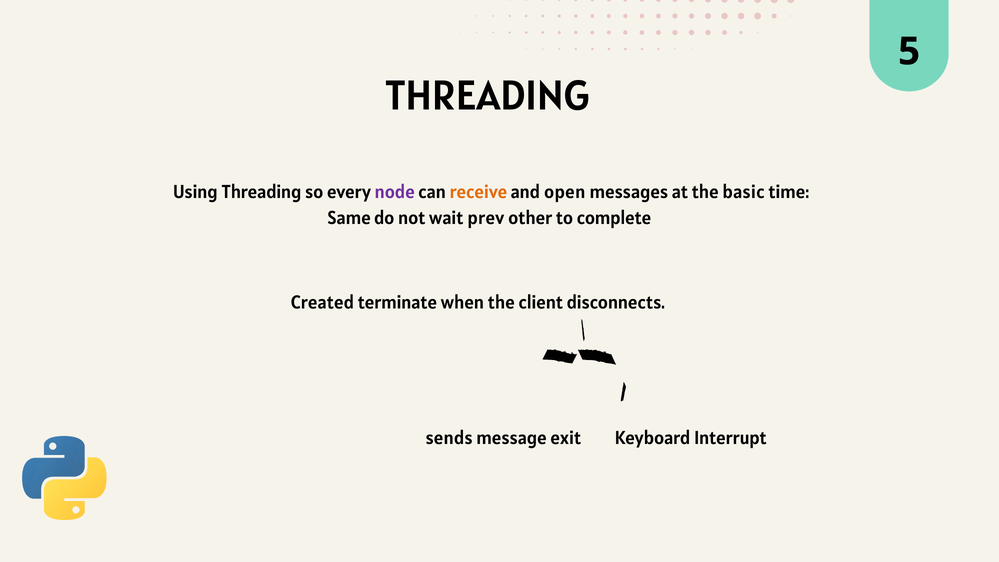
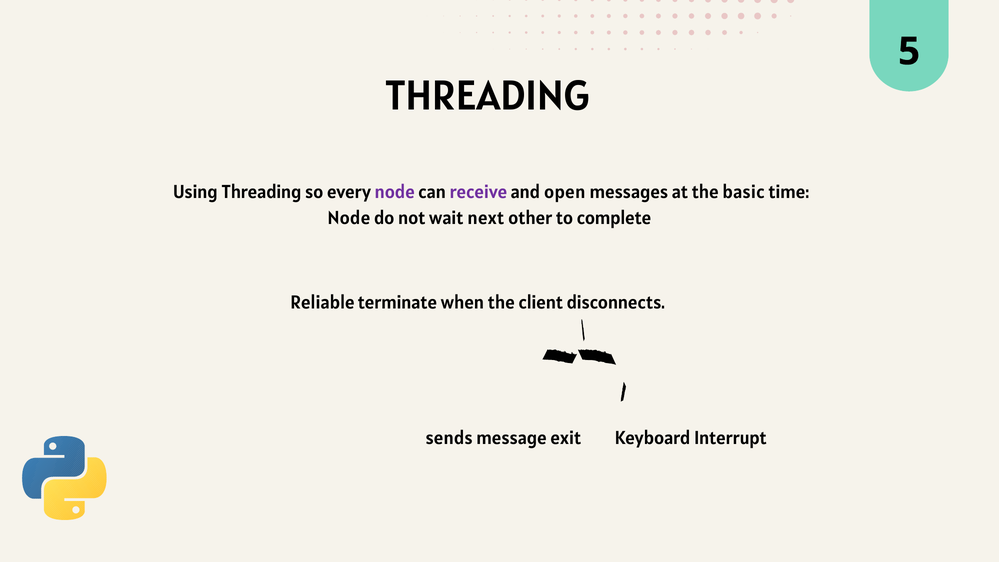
receive colour: orange -> purple
Same at (349, 218): Same -> Node
prev: prev -> next
Created: Created -> Reliable
